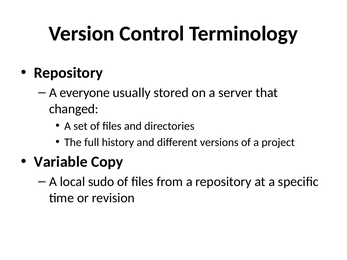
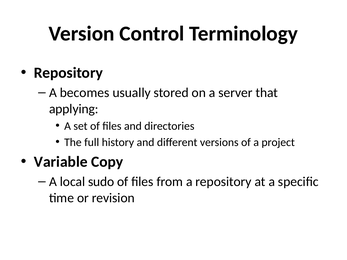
everyone: everyone -> becomes
changed: changed -> applying
